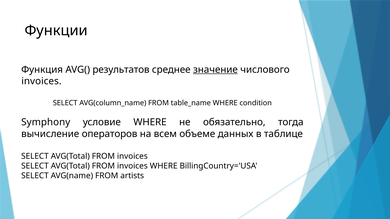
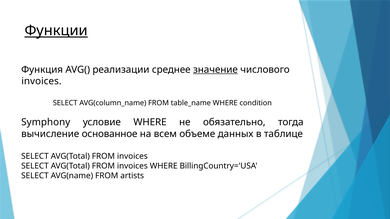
Функции underline: none -> present
результатов: результатов -> реализации
операторов: операторов -> основанное
